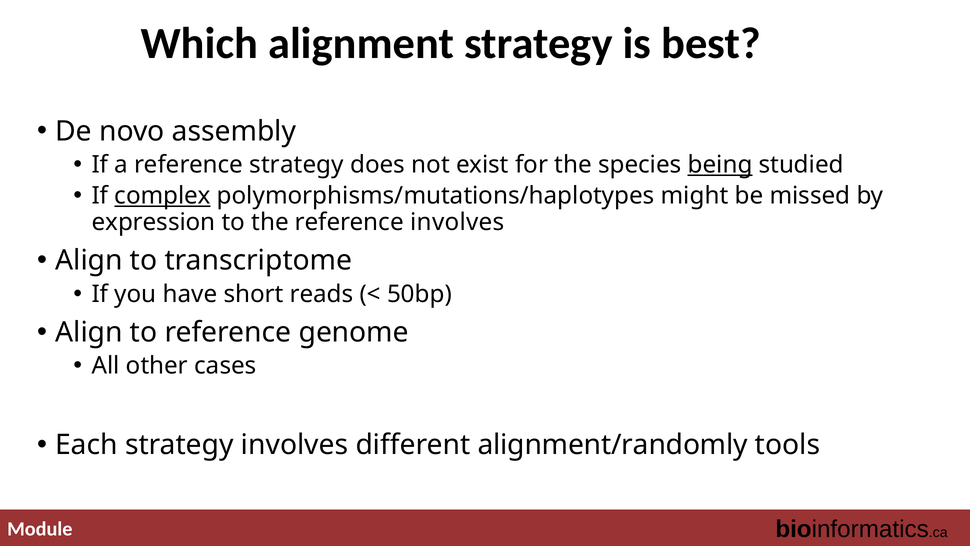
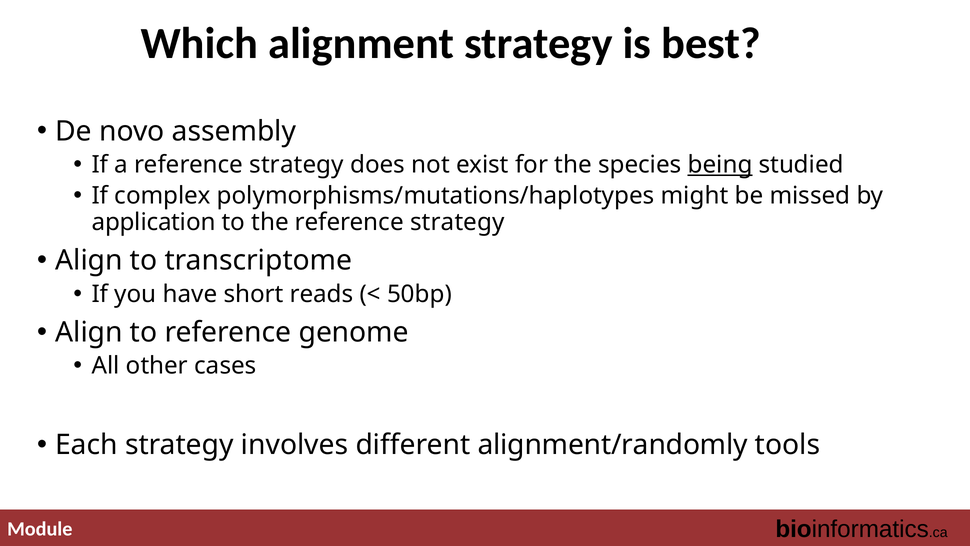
complex underline: present -> none
expression: expression -> application
the reference involves: involves -> strategy
